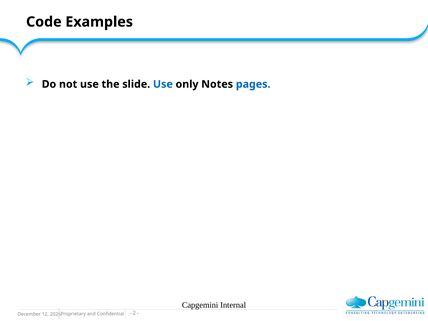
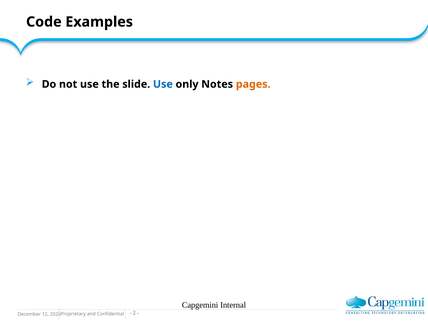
pages colour: blue -> orange
